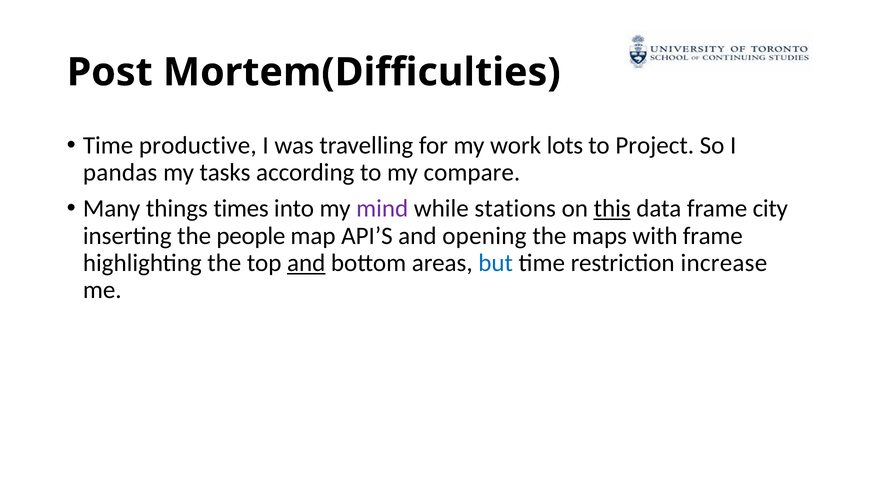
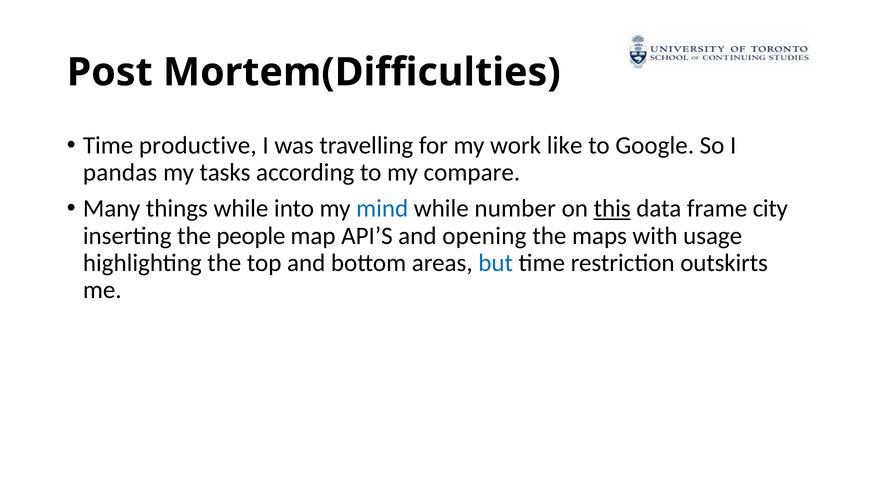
lots: lots -> like
Project: Project -> Google
things times: times -> while
mind colour: purple -> blue
stations: stations -> number
with frame: frame -> usage
and at (306, 263) underline: present -> none
increase: increase -> outskirts
